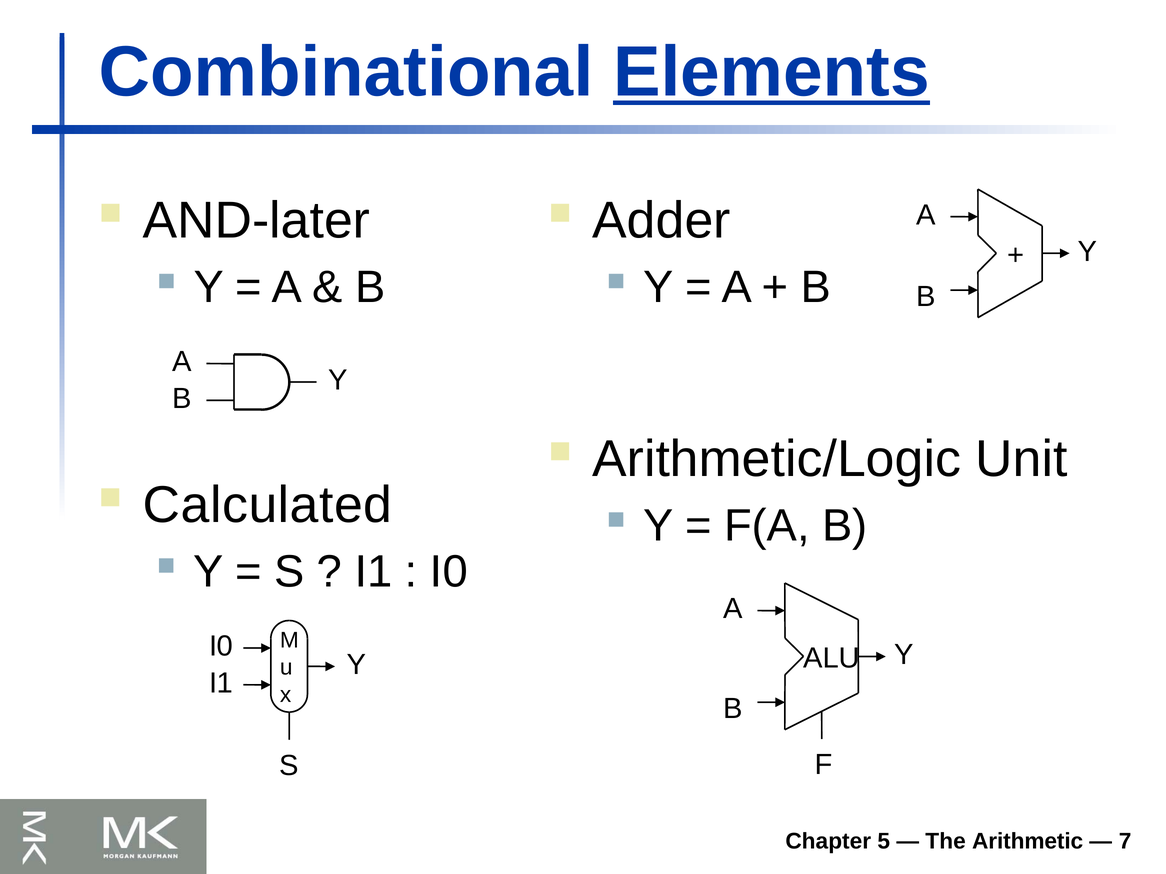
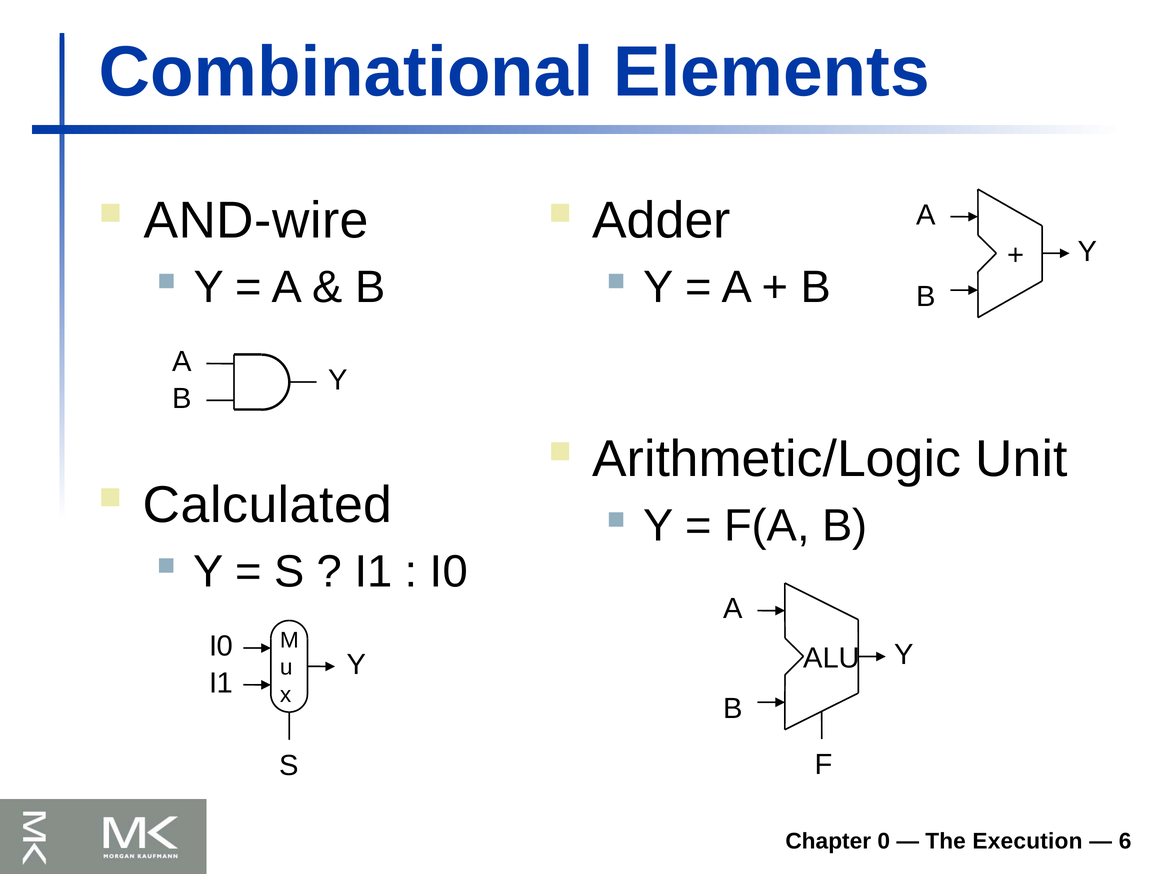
Elements underline: present -> none
AND-later: AND-later -> AND-wire
5: 5 -> 0
Arithmetic: Arithmetic -> Execution
7: 7 -> 6
